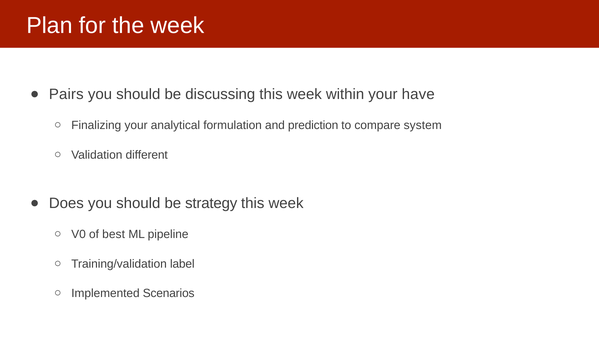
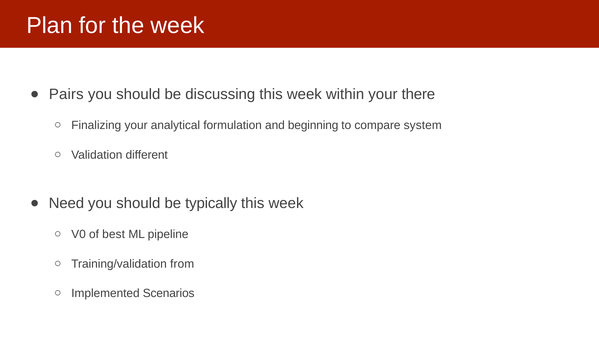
have: have -> there
prediction: prediction -> beginning
Does: Does -> Need
strategy: strategy -> typically
label: label -> from
